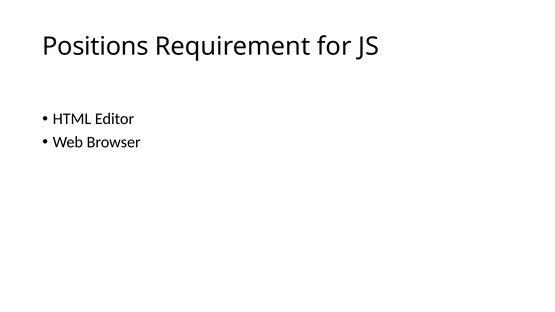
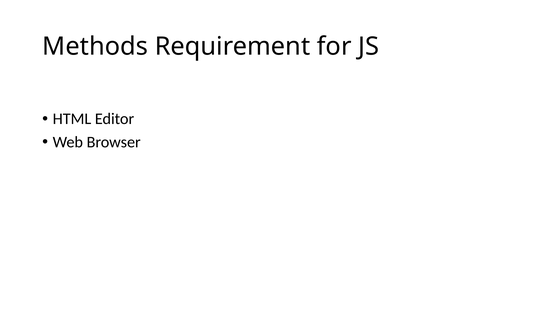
Positions: Positions -> Methods
